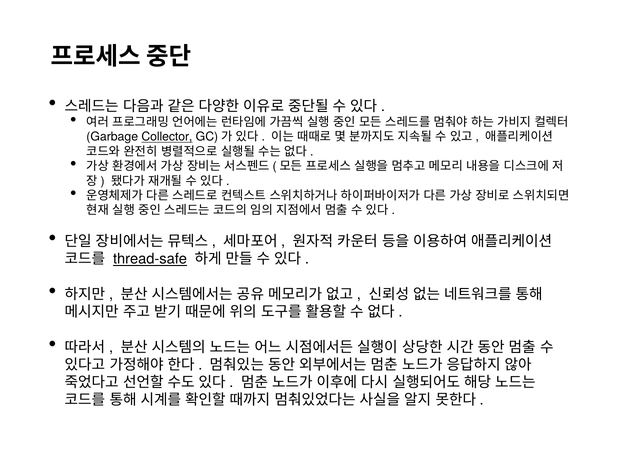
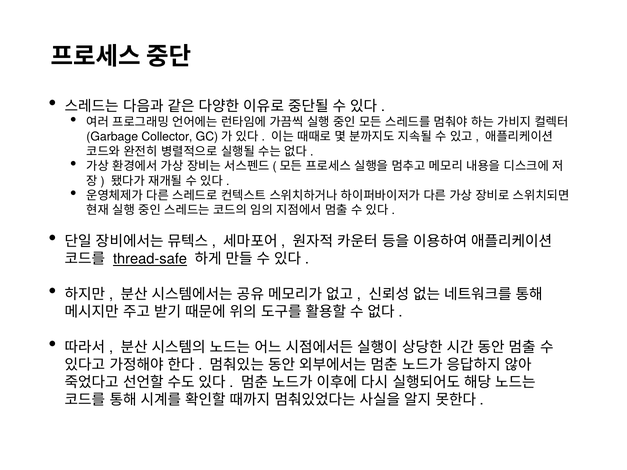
Collector underline: present -> none
